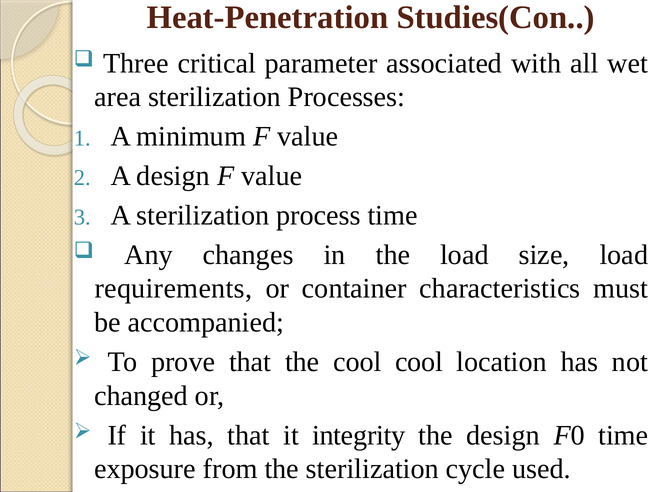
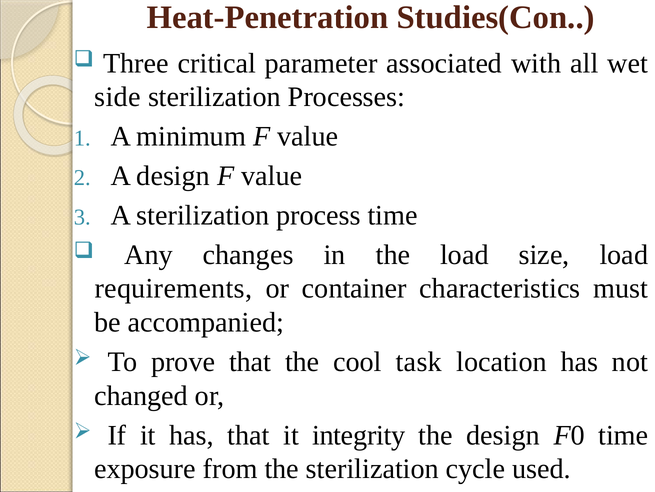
area: area -> side
cool cool: cool -> task
